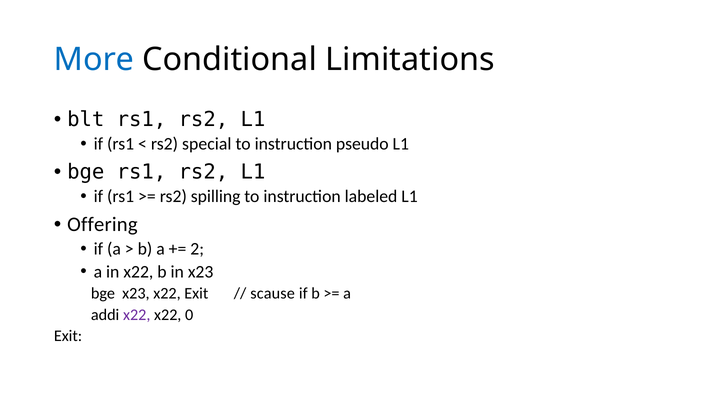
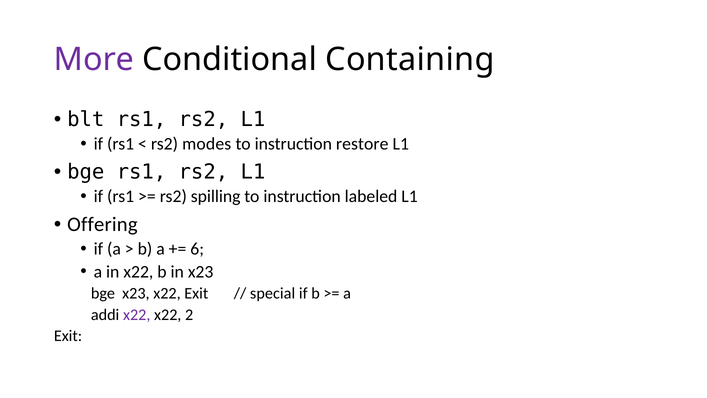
More colour: blue -> purple
Limitations: Limitations -> Containing
special: special -> modes
pseudo: pseudo -> restore
2: 2 -> 6
scause: scause -> special
0: 0 -> 2
